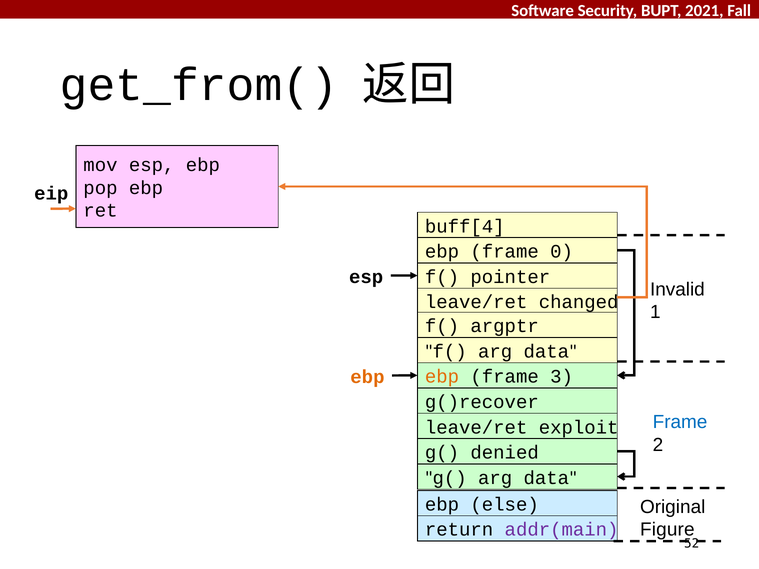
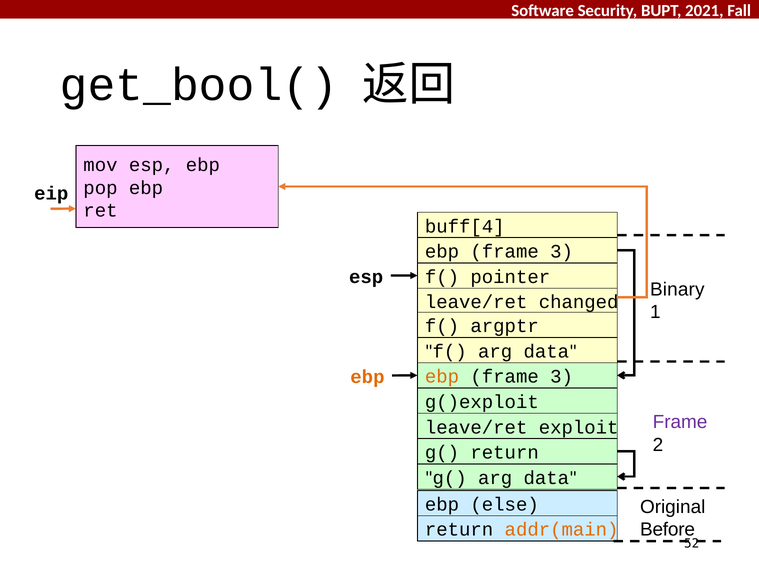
get_from(: get_from( -> get_bool(
0 at (562, 252): 0 -> 3
Invalid: Invalid -> Binary
g()recover: g()recover -> g()exploit
Frame at (680, 422) colour: blue -> purple
g( denied: denied -> return
Figure: Figure -> Before
addr(main colour: purple -> orange
